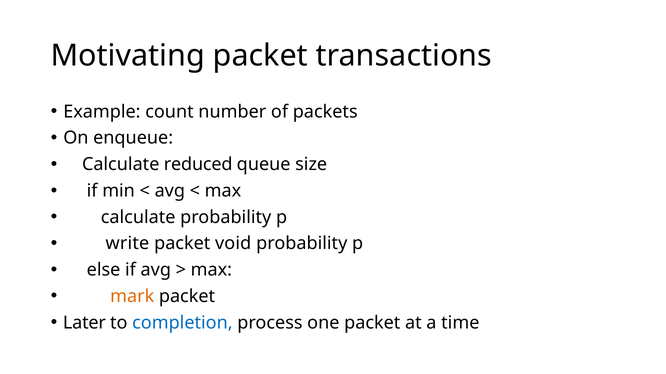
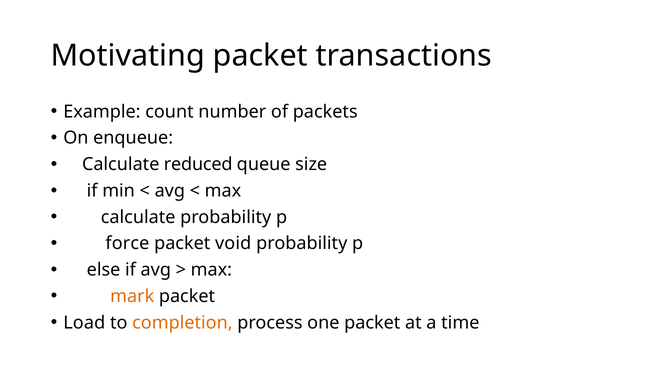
write: write -> force
Later: Later -> Load
completion colour: blue -> orange
